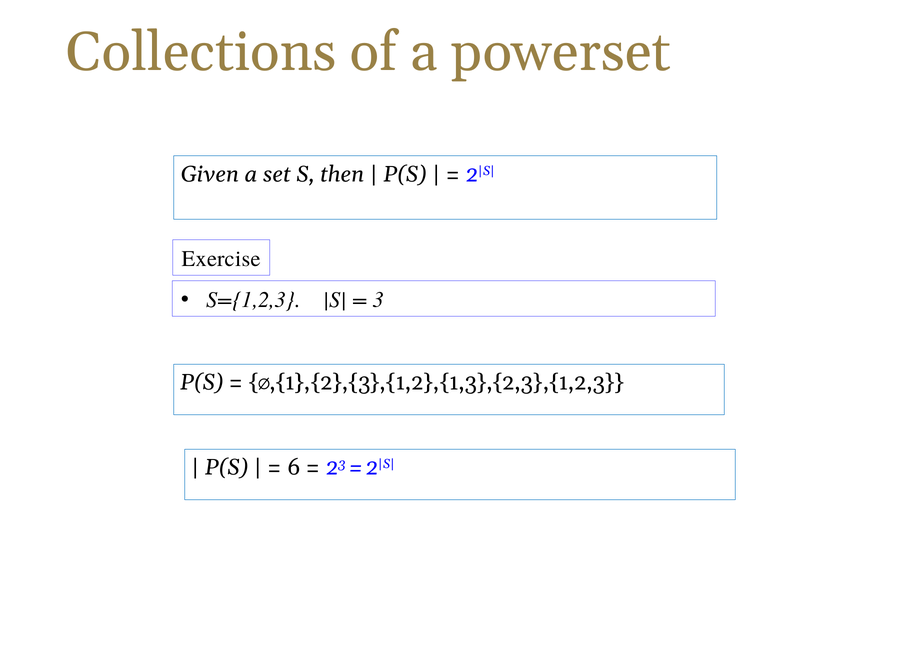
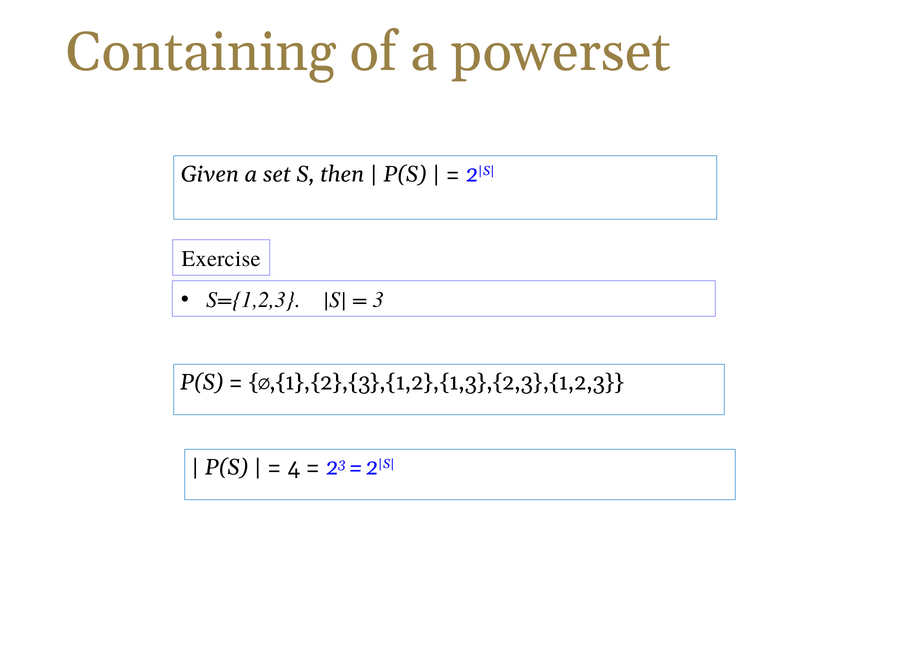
Collections: Collections -> Containing
6: 6 -> 4
